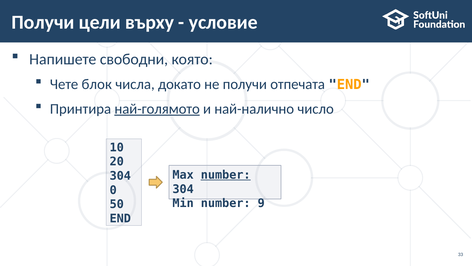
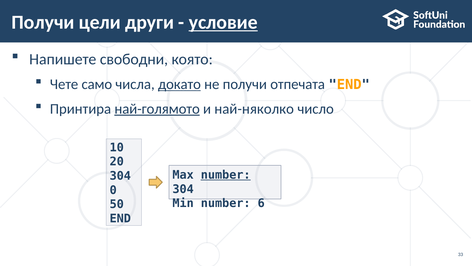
върху: върху -> други
условие underline: none -> present
блок: блок -> само
докато underline: none -> present
най-налично: най-налично -> най-няколко
9: 9 -> 6
